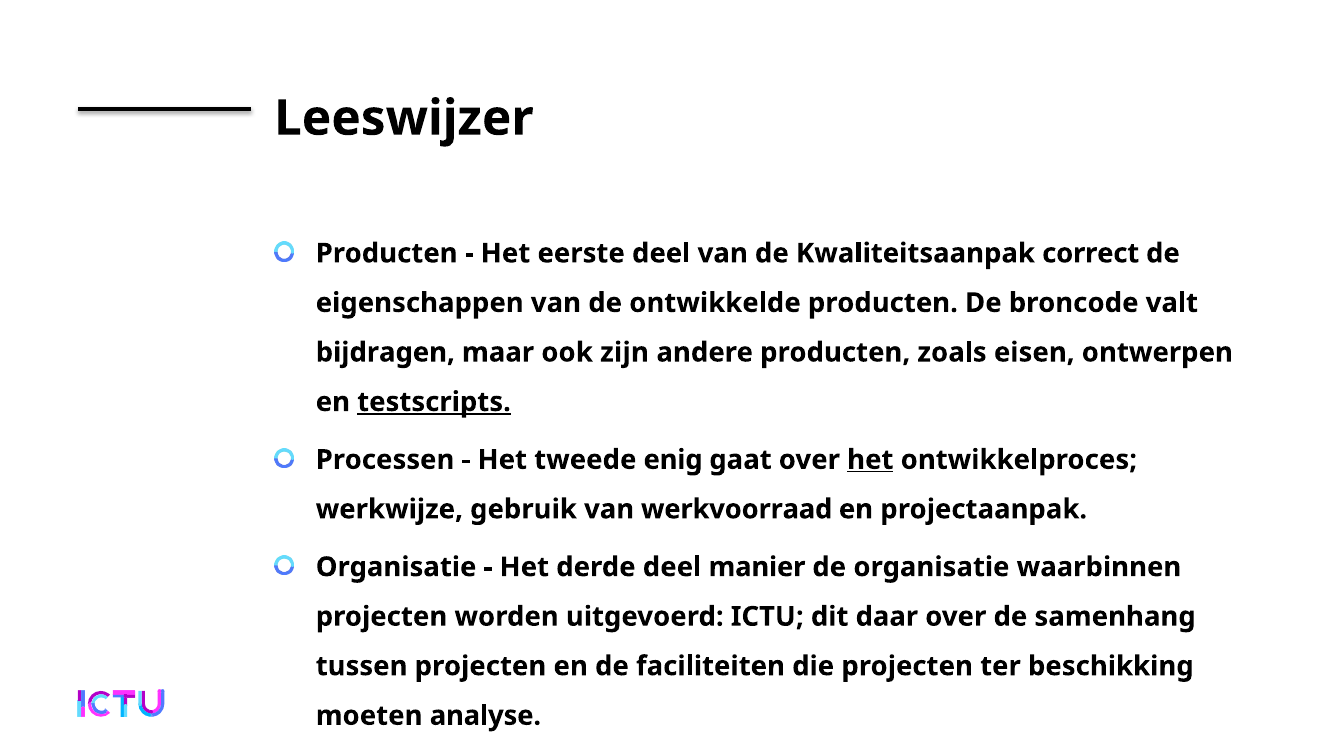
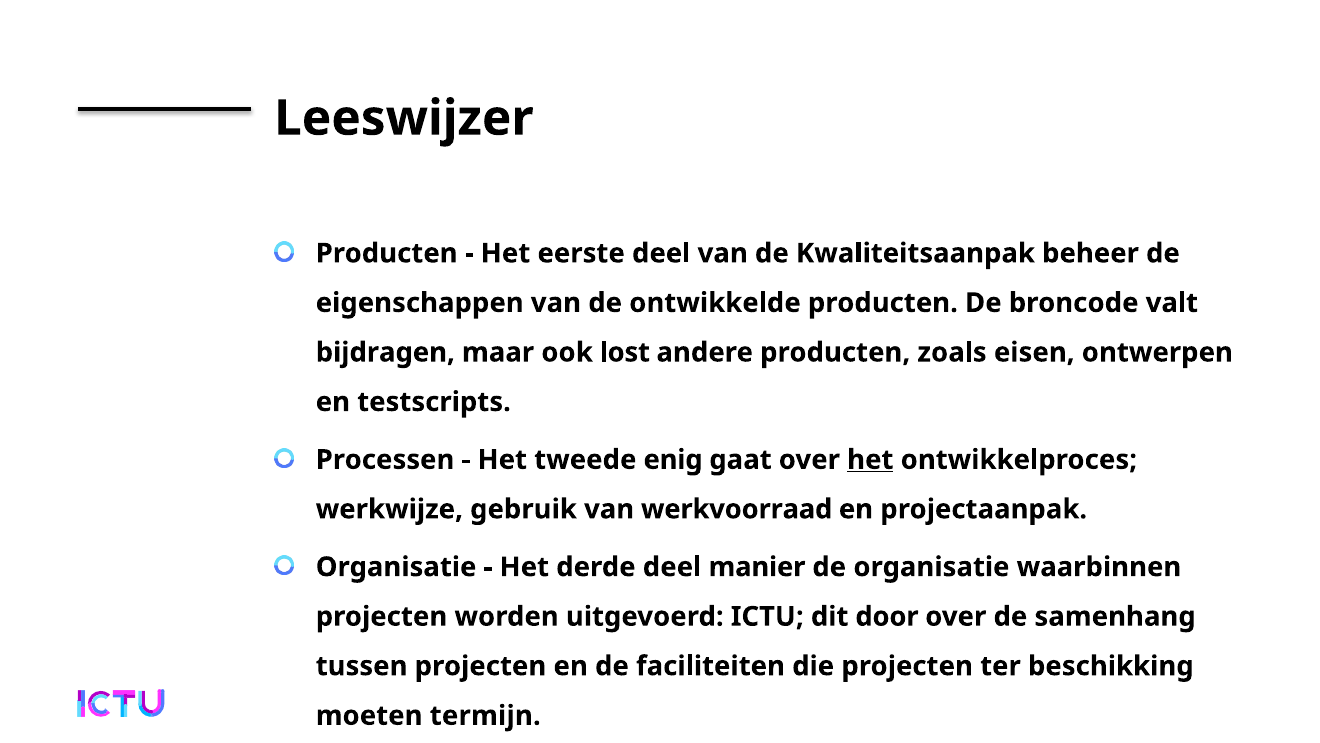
correct: correct -> beheer
zijn: zijn -> lost
testscripts underline: present -> none
daar: daar -> door
analyse: analyse -> termijn
